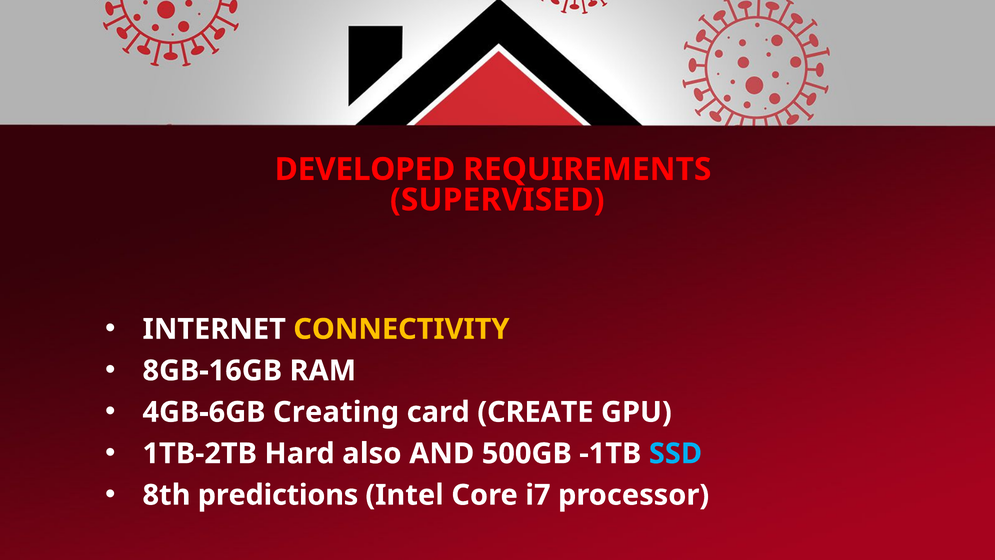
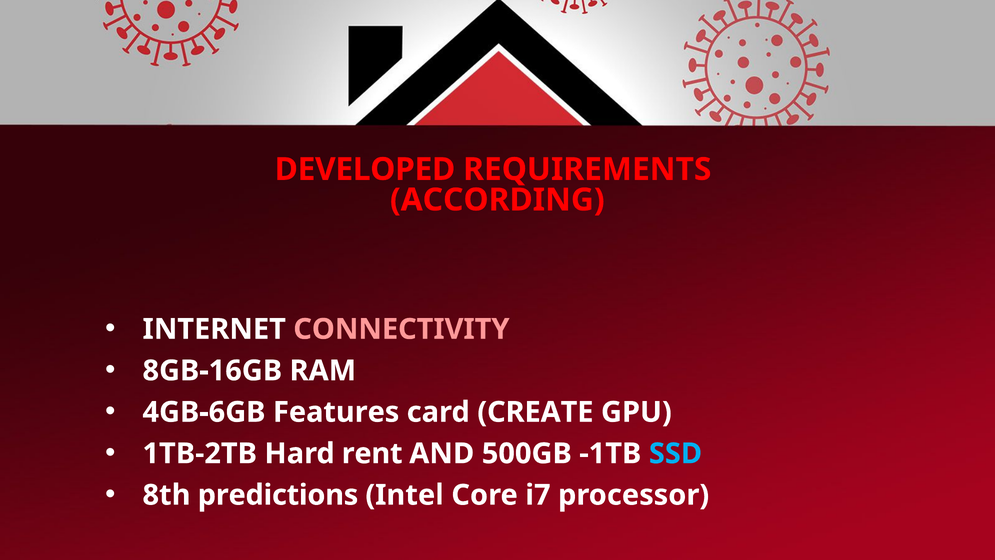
SUPERVISED: SUPERVISED -> ACCORDING
CONNECTIVITY colour: yellow -> pink
Creating: Creating -> Features
also: also -> rent
